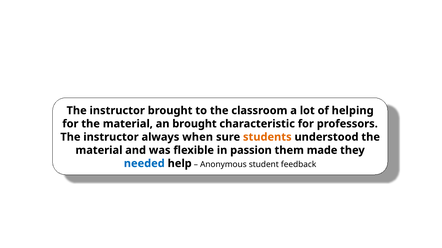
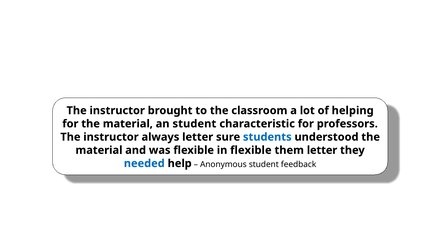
an brought: brought -> student
always when: when -> letter
students colour: orange -> blue
in passion: passion -> flexible
them made: made -> letter
